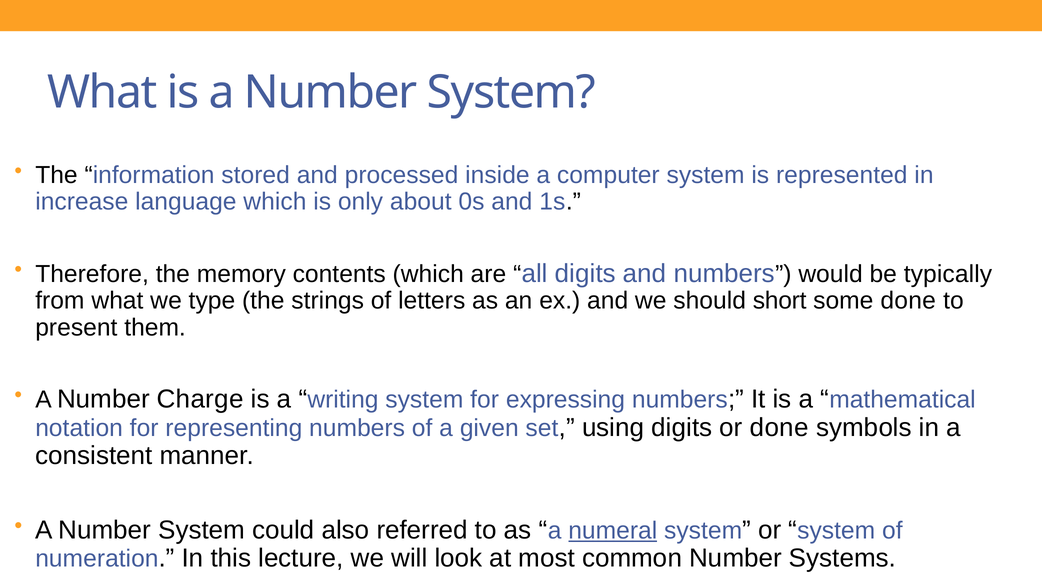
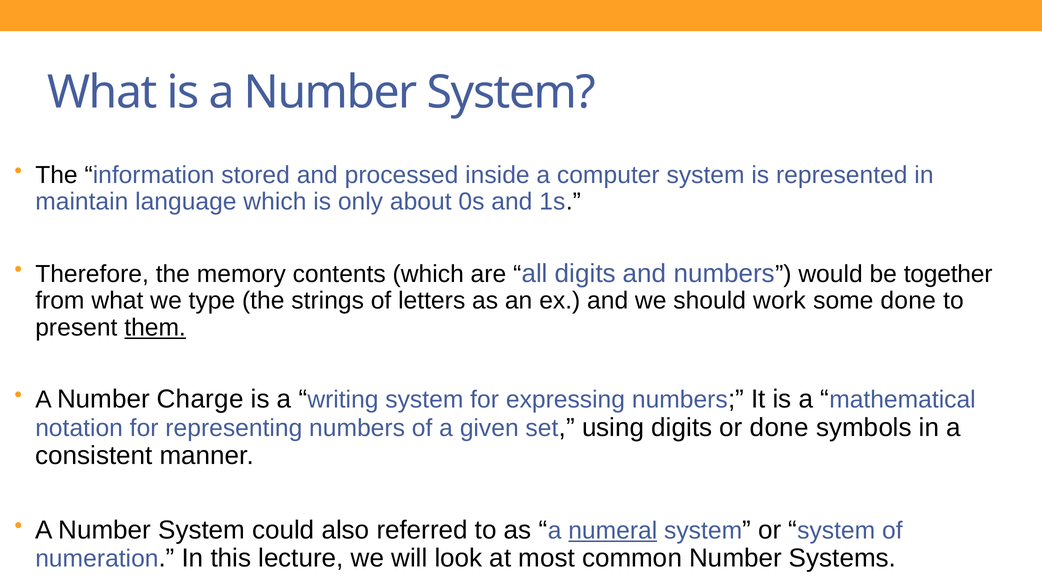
increase: increase -> maintain
typically: typically -> together
short: short -> work
them underline: none -> present
